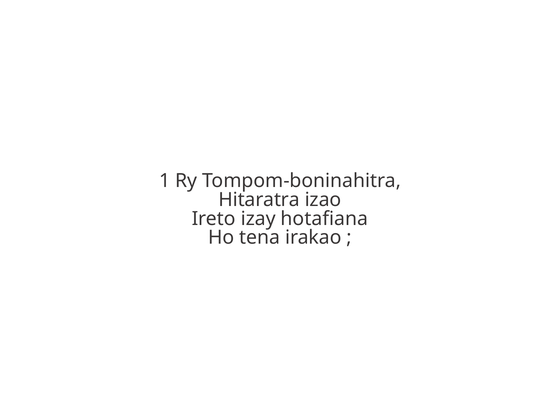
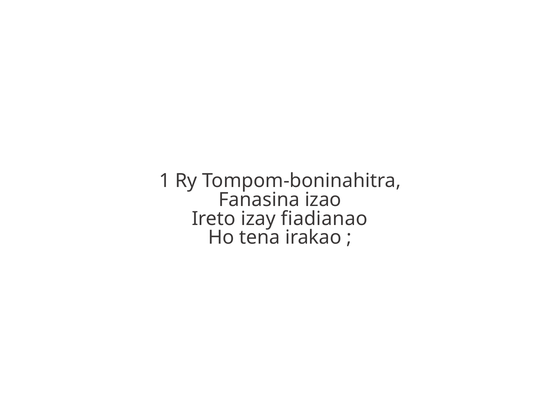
Hitaratra: Hitaratra -> Fanasina
hotafiana: hotafiana -> fiadianao
